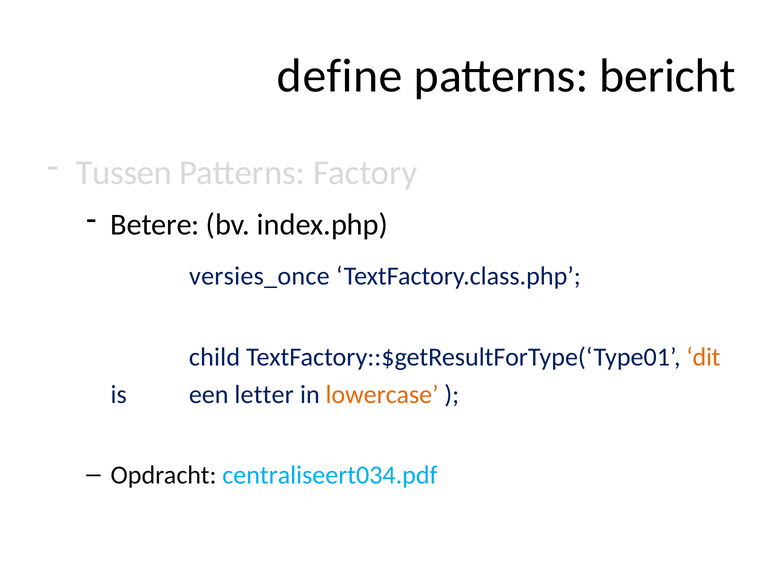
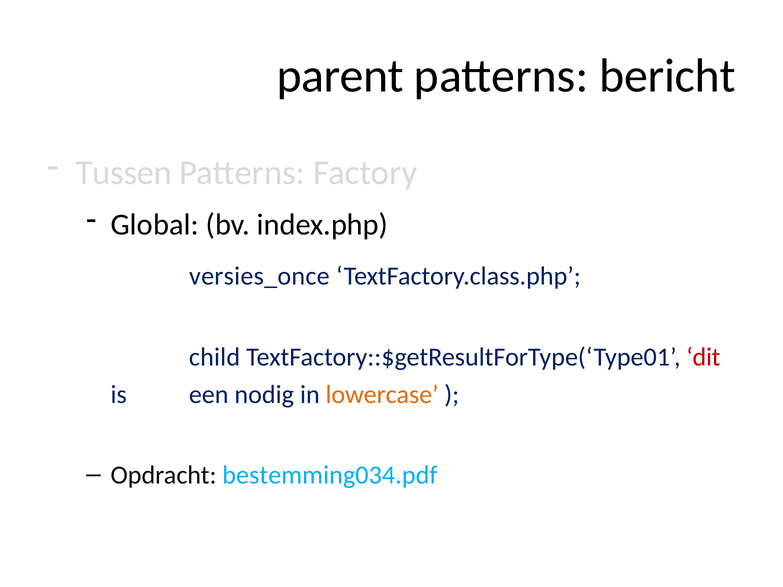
define: define -> parent
Betere: Betere -> Global
dit colour: orange -> red
letter: letter -> nodig
centraliseert034.pdf: centraliseert034.pdf -> bestemming034.pdf
